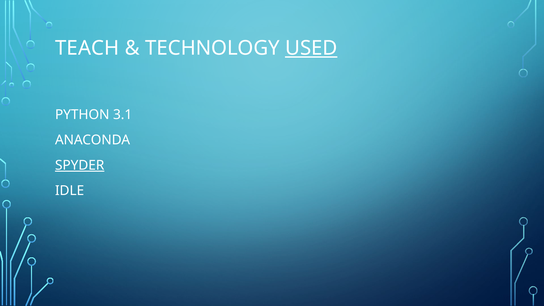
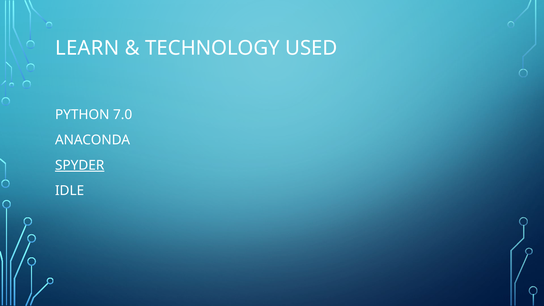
TEACH: TEACH -> LEARN
USED underline: present -> none
3.1: 3.1 -> 7.0
